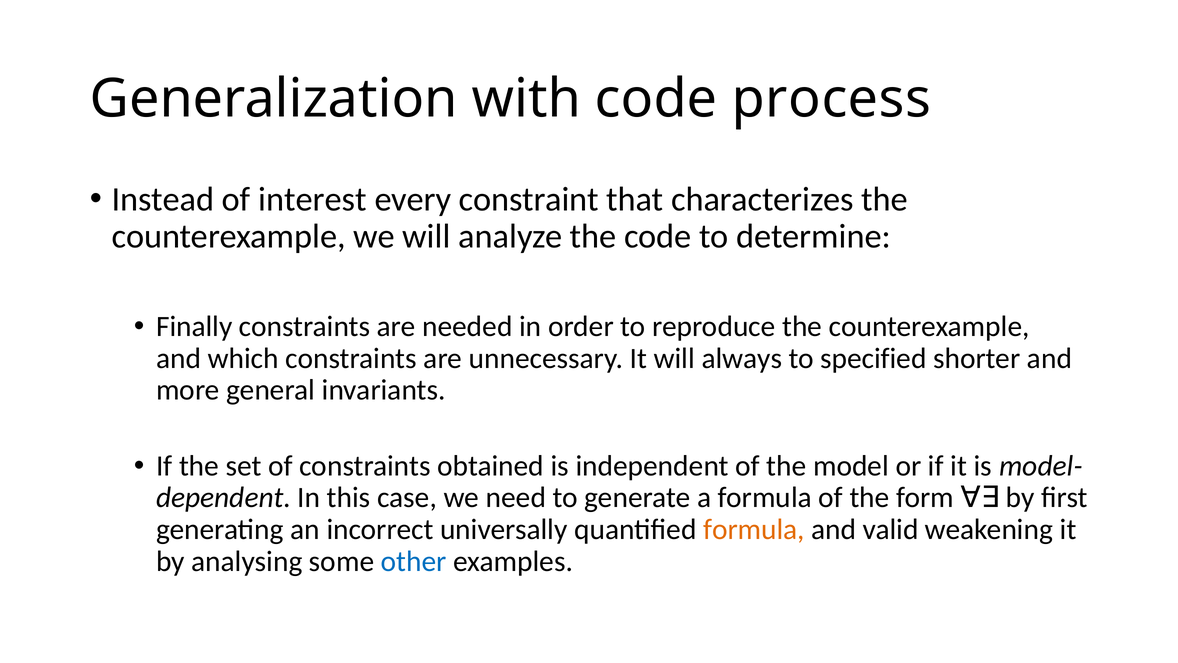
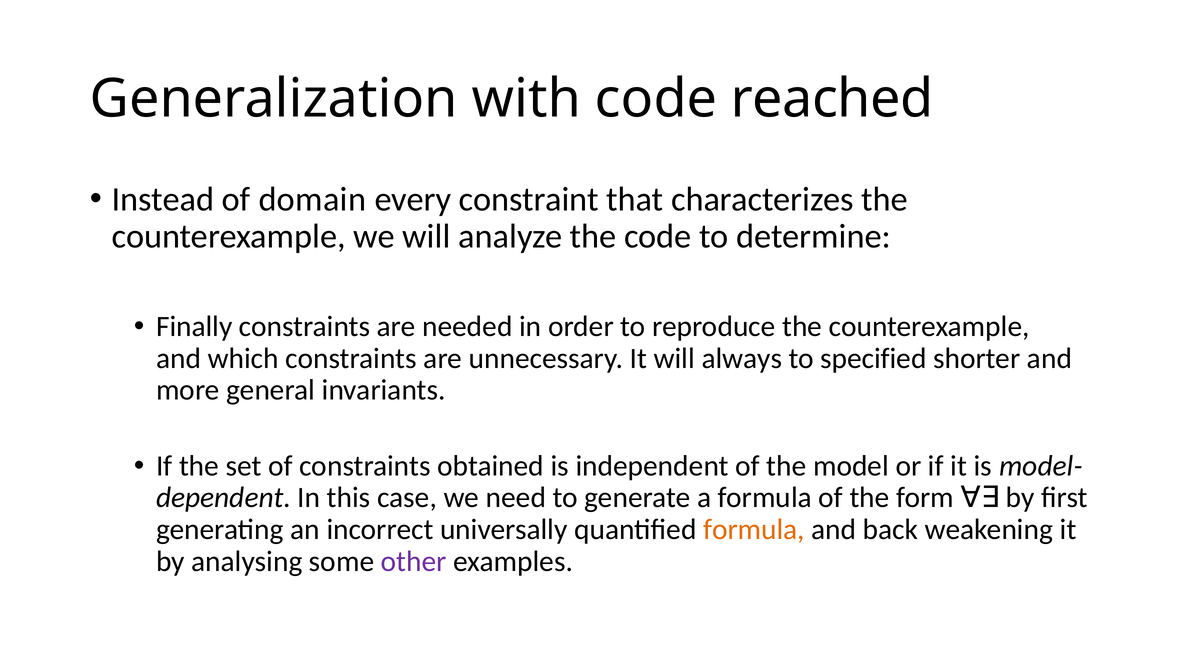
process: process -> reached
interest: interest -> domain
valid: valid -> back
other colour: blue -> purple
